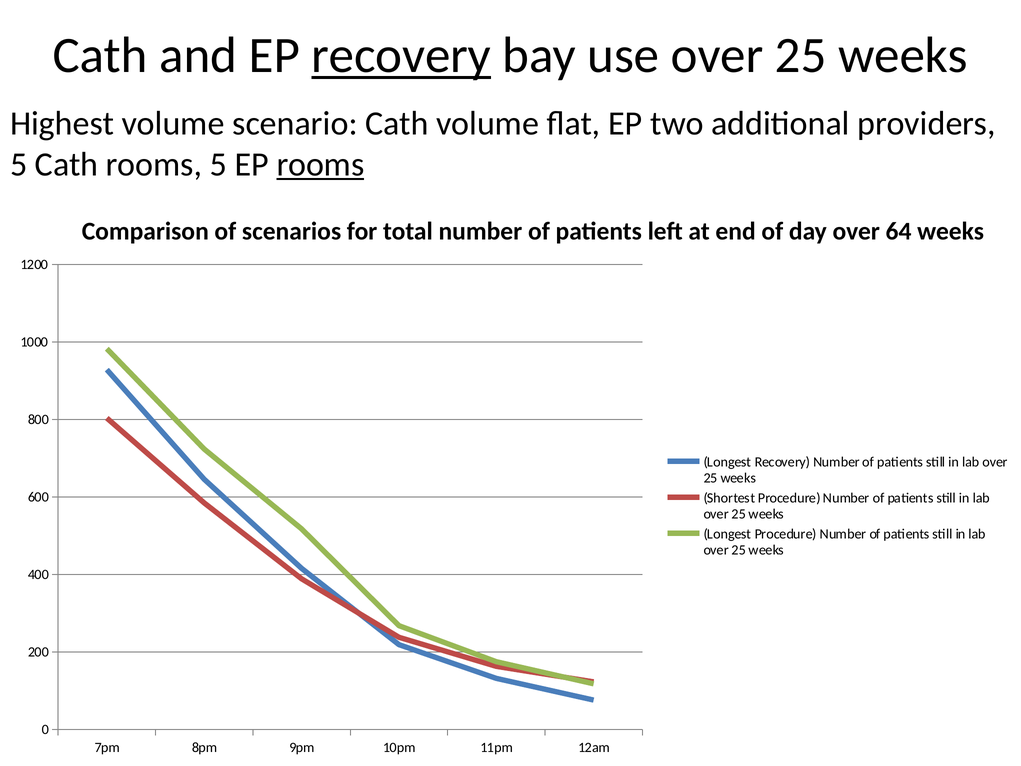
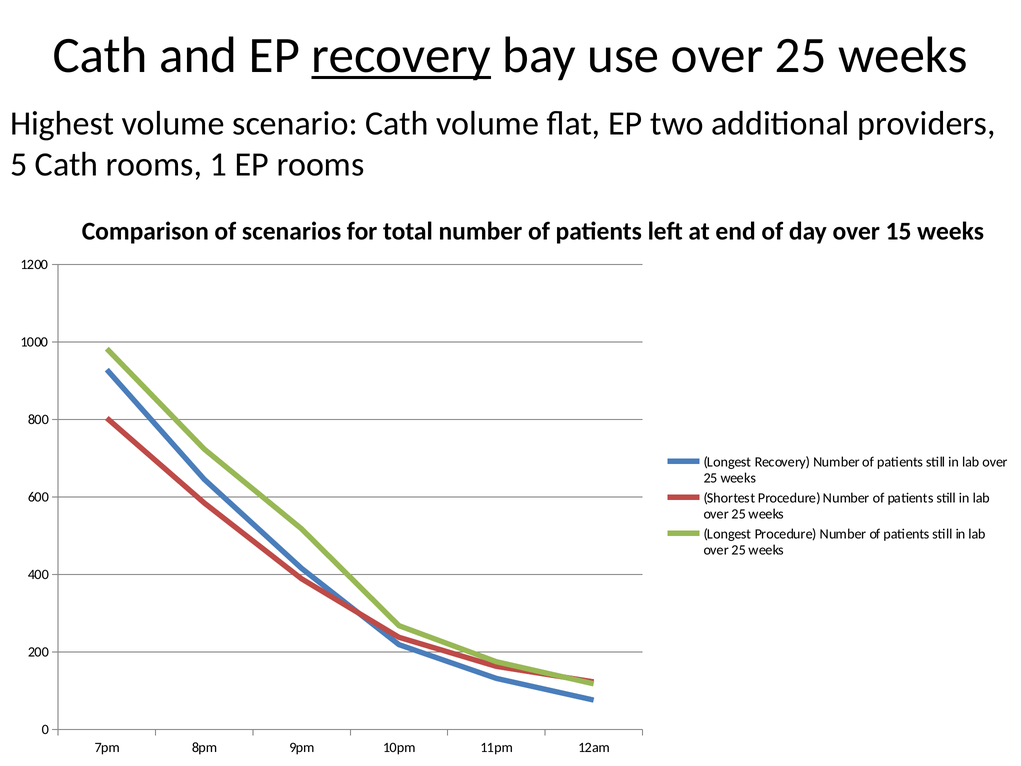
rooms 5: 5 -> 1
rooms at (320, 164) underline: present -> none
64: 64 -> 15
